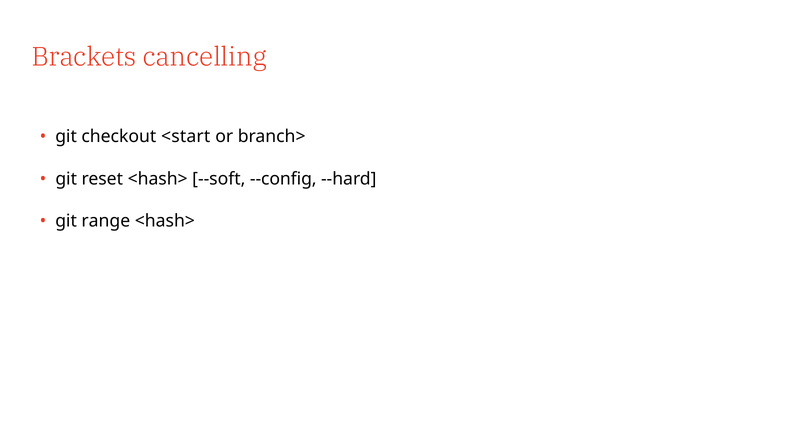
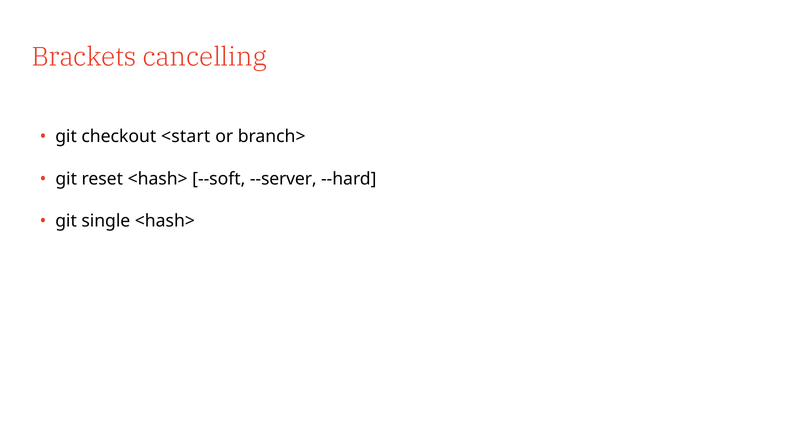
--config: --config -> --server
range: range -> single
